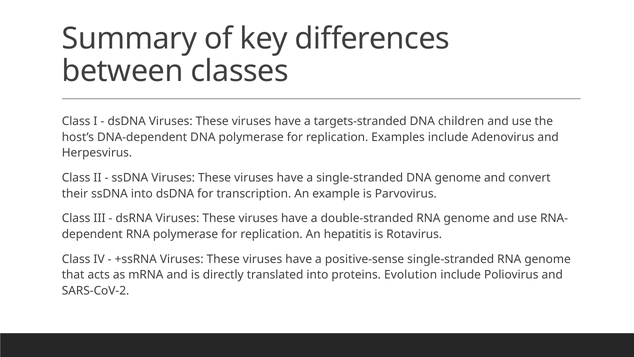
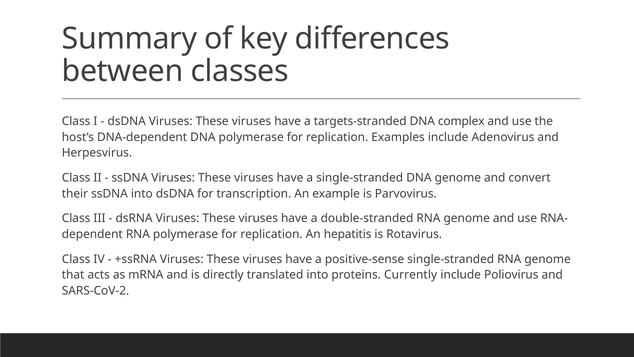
children: children -> complex
Evolution: Evolution -> Currently
